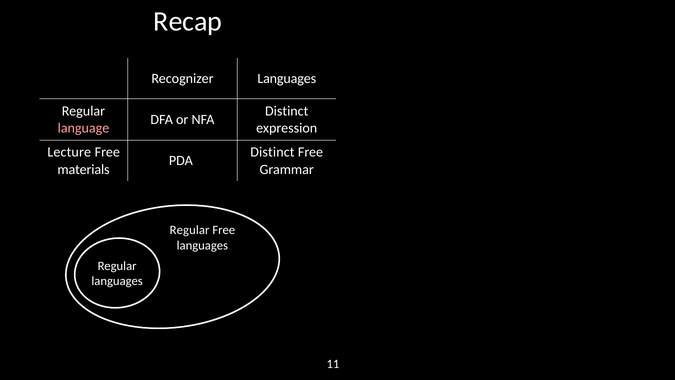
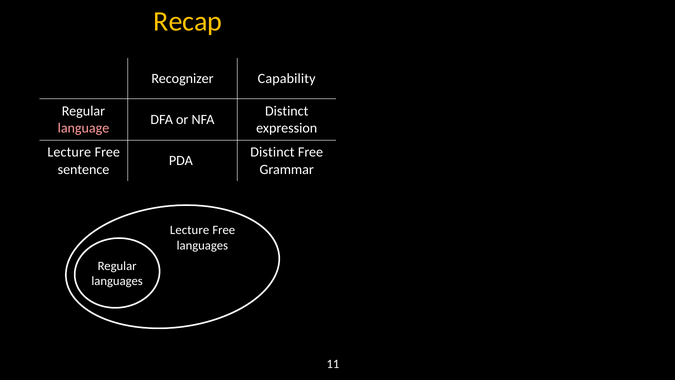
Recap colour: white -> yellow
Recognizer Languages: Languages -> Capability
materials: materials -> sentence
Regular at (190, 230): Regular -> Lecture
